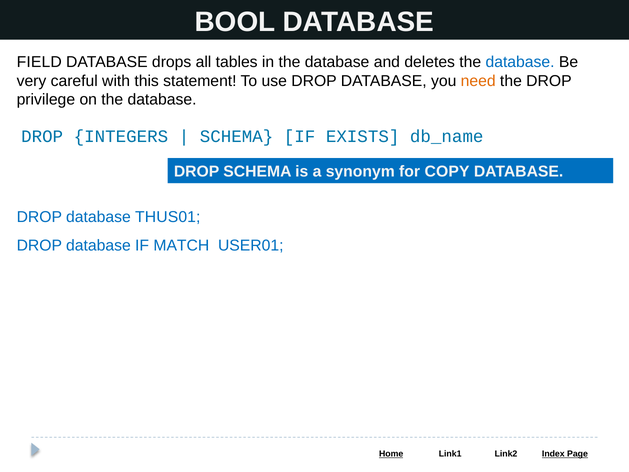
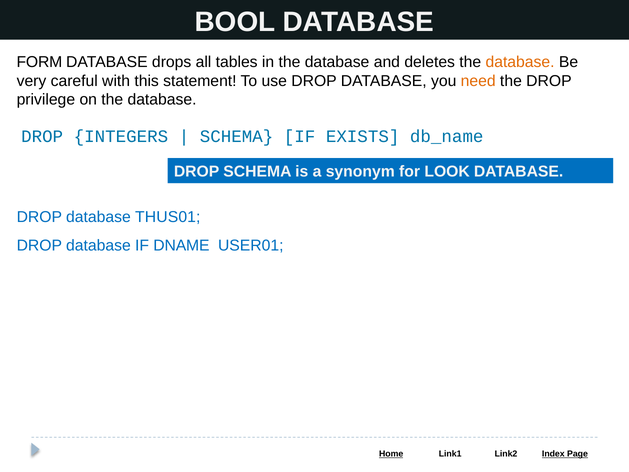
FIELD: FIELD -> FORM
database at (520, 62) colour: blue -> orange
COPY: COPY -> LOOK
MATCH: MATCH -> DNAME
